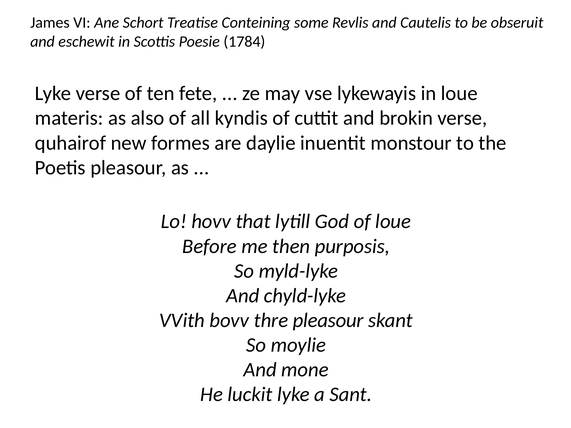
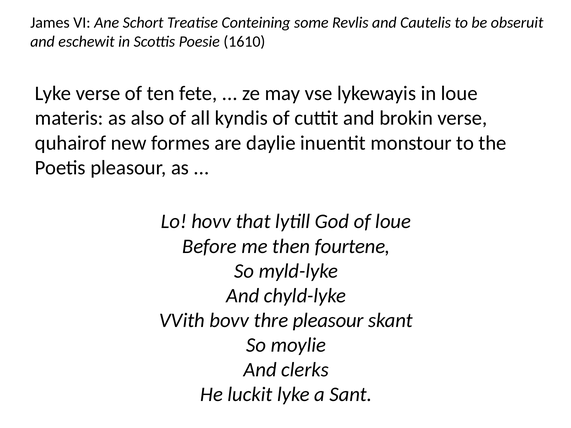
1784: 1784 -> 1610
purposis: purposis -> fourtene
mone: mone -> clerks
